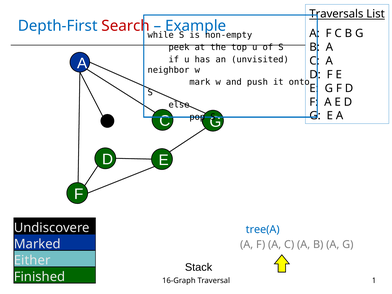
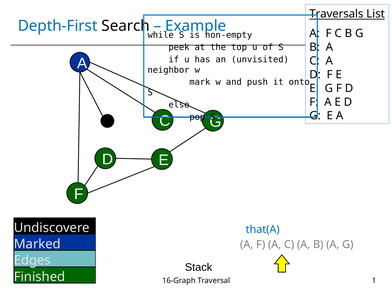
Search colour: red -> black
tree(A: tree(A -> that(A
Either: Either -> Edges
